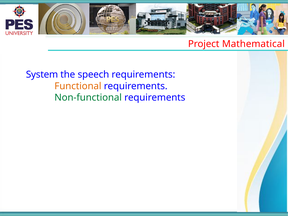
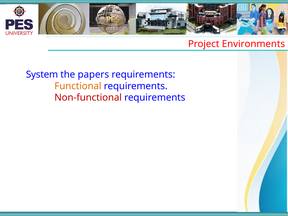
Mathematical: Mathematical -> Environments
speech: speech -> papers
Non-functional colour: green -> red
